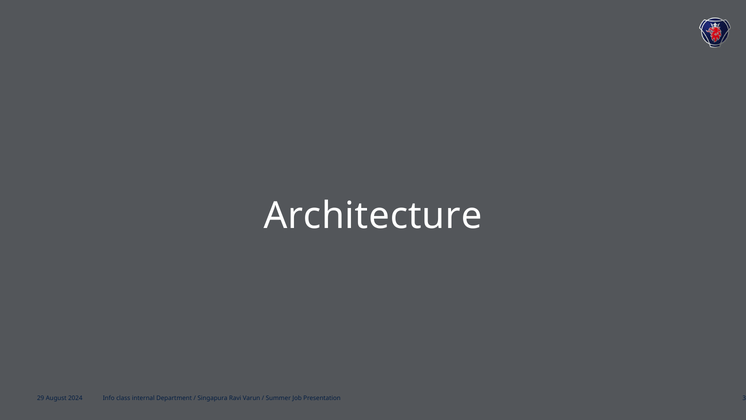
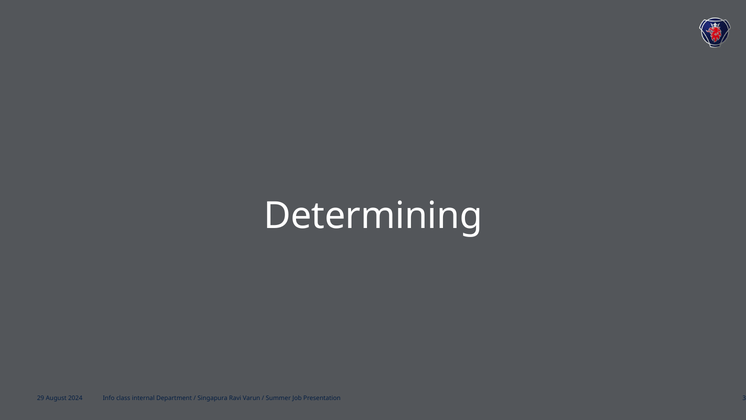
Architecture: Architecture -> Determining
